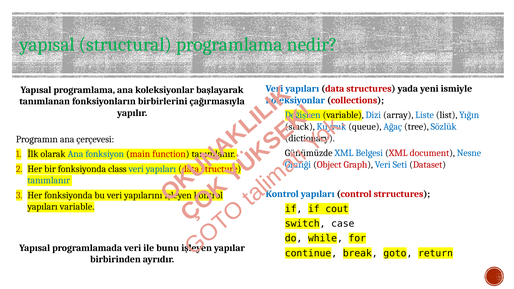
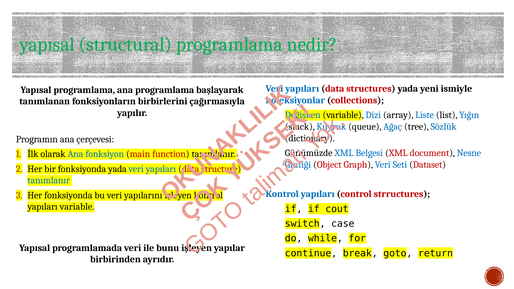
ana koleksiyonlar: koleksiyonlar -> programlama
fonksiyonda class: class -> yada
